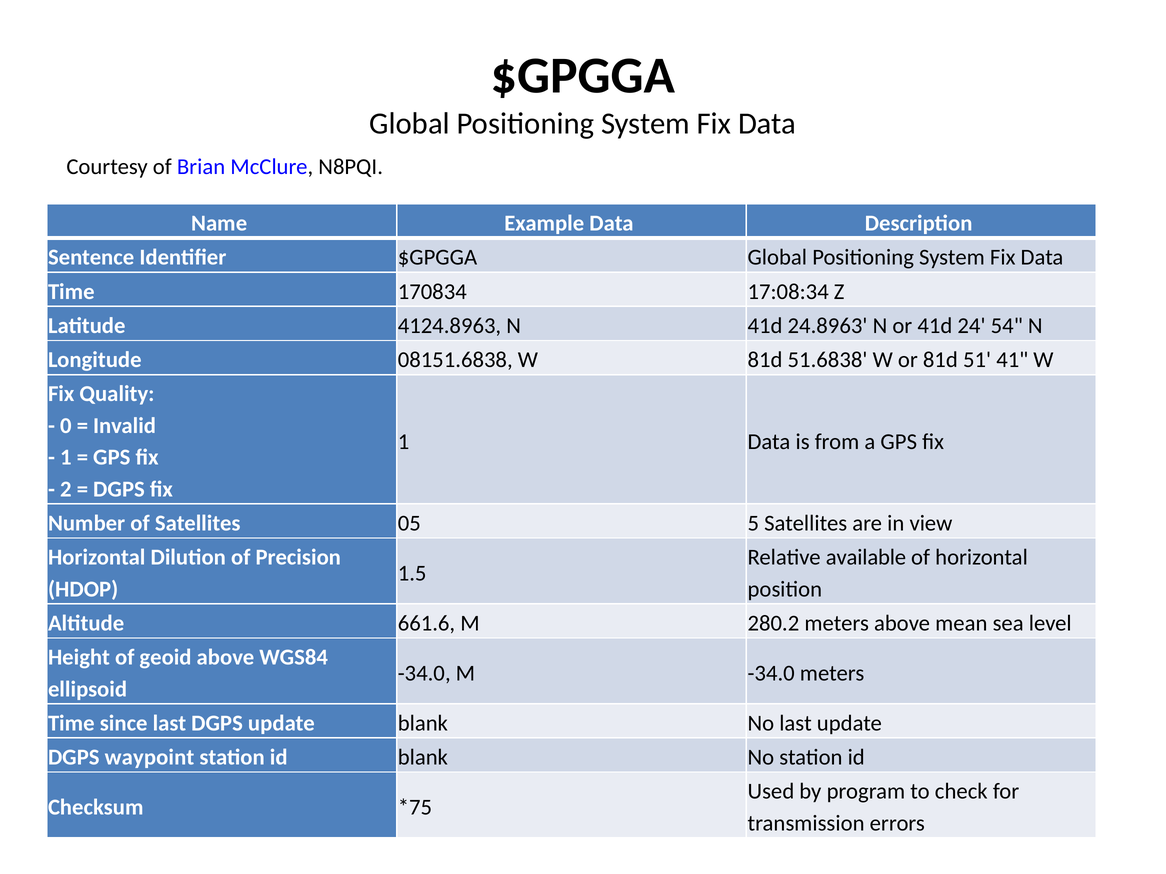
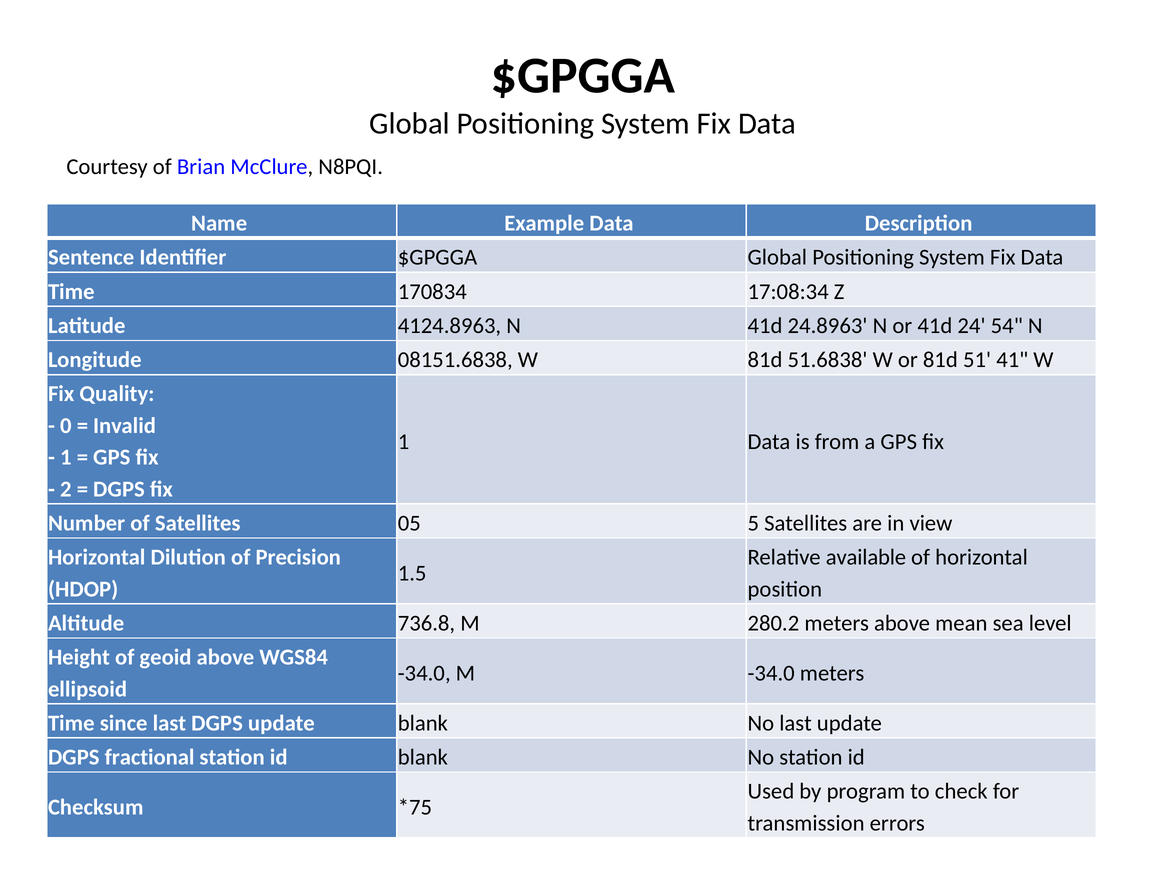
661.6: 661.6 -> 736.8
waypoint: waypoint -> fractional
